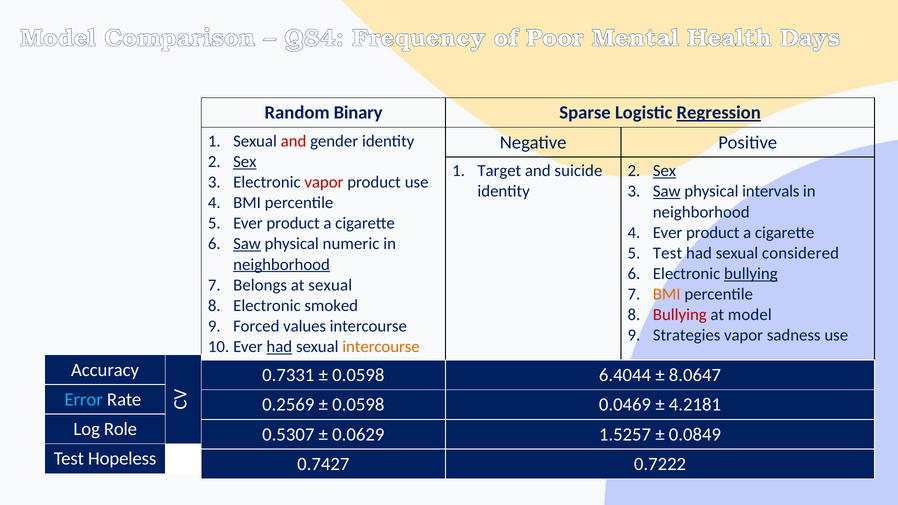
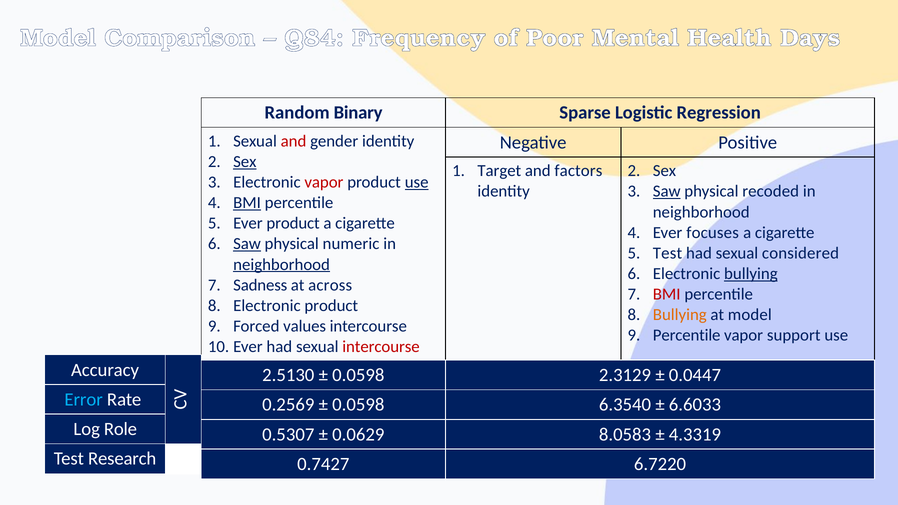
Regression underline: present -> none
suicide: suicide -> factors
Sex at (664, 171) underline: present -> none
use at (417, 182) underline: none -> present
intervals: intervals -> recoded
BMI at (247, 203) underline: none -> present
product at (713, 233): product -> focuses
Belongs: Belongs -> Sadness
at sexual: sexual -> across
BMI at (667, 294) colour: orange -> red
Electronic smoked: smoked -> product
Bullying at (680, 315) colour: red -> orange
Strategies at (687, 335): Strategies -> Percentile
sadness: sadness -> support
had at (279, 347) underline: present -> none
intercourse at (381, 347) colour: orange -> red
0.7331: 0.7331 -> 2.5130
6.4044: 6.4044 -> 2.3129
8.0647: 8.0647 -> 0.0447
0.0469: 0.0469 -> 6.3540
4.2181: 4.2181 -> 6.6033
1.5257: 1.5257 -> 8.0583
0.0849: 0.0849 -> 4.3319
Hopeless: Hopeless -> Research
0.7222: 0.7222 -> 6.7220
